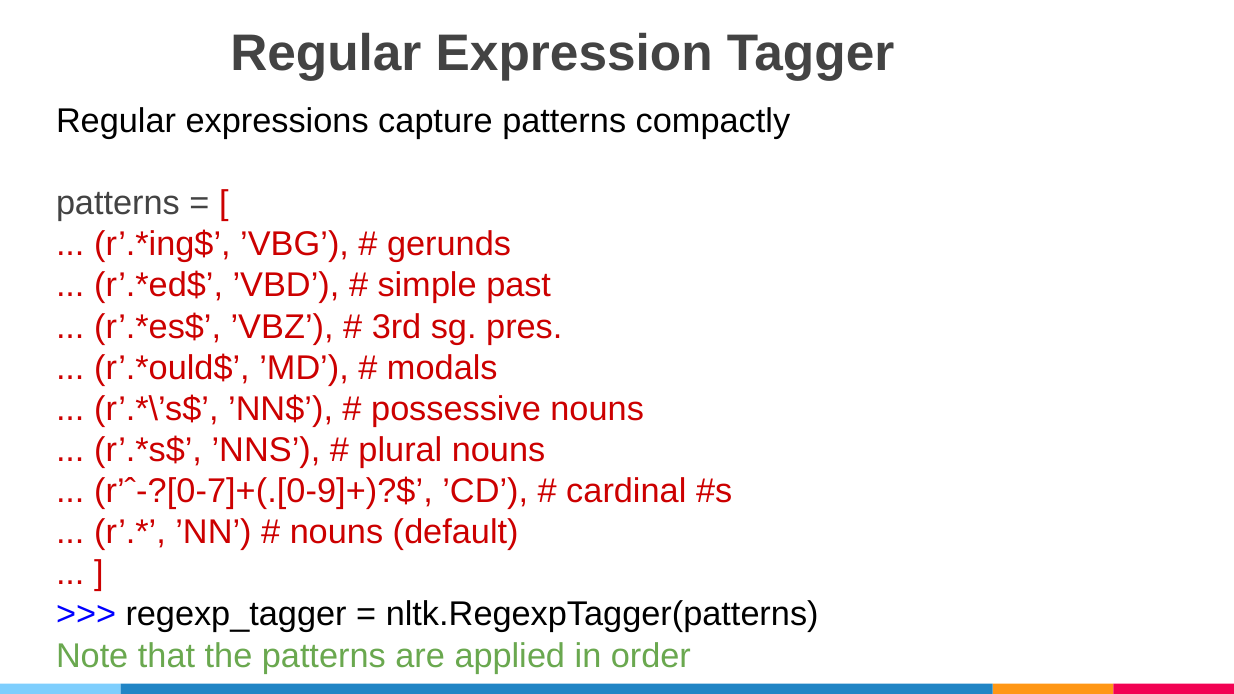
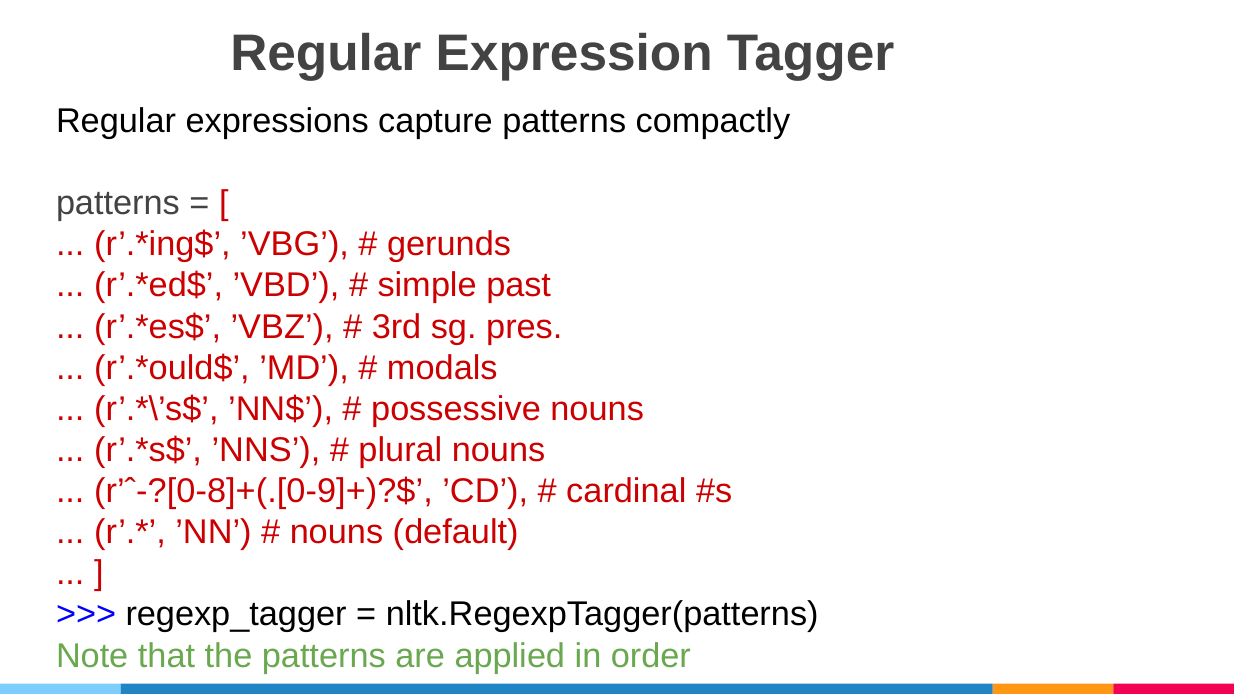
r’ˆ-?[0-7]+(.[0-9]+)?$: r’ˆ-?[0-7]+(.[0-9]+)?$ -> r’ˆ-?[0-8]+(.[0-9]+)?$
